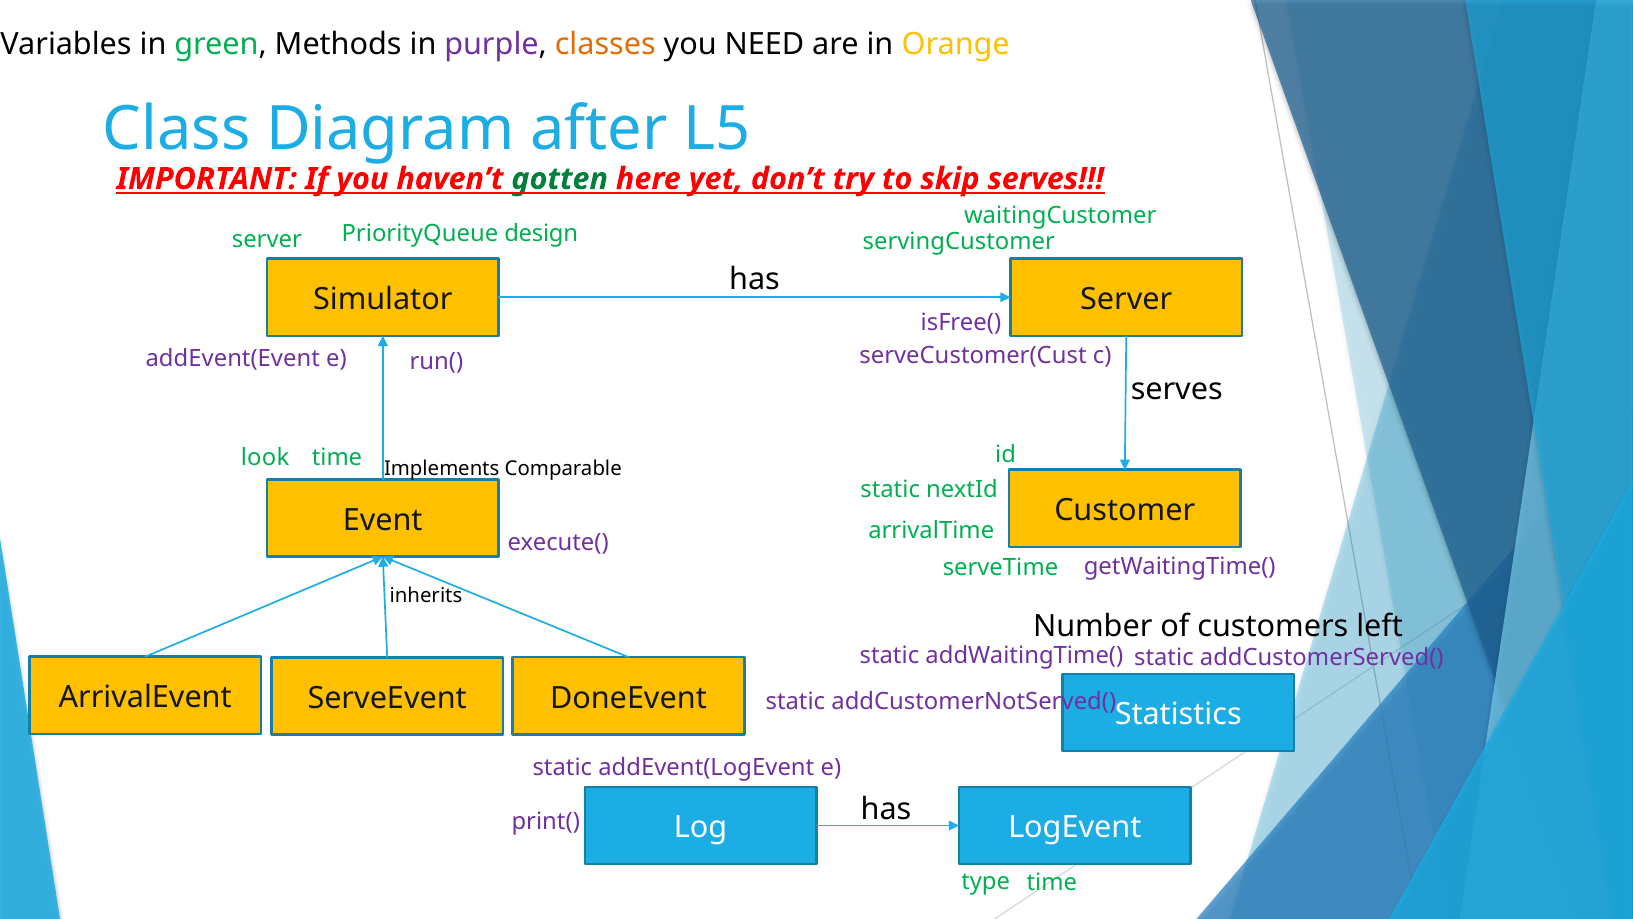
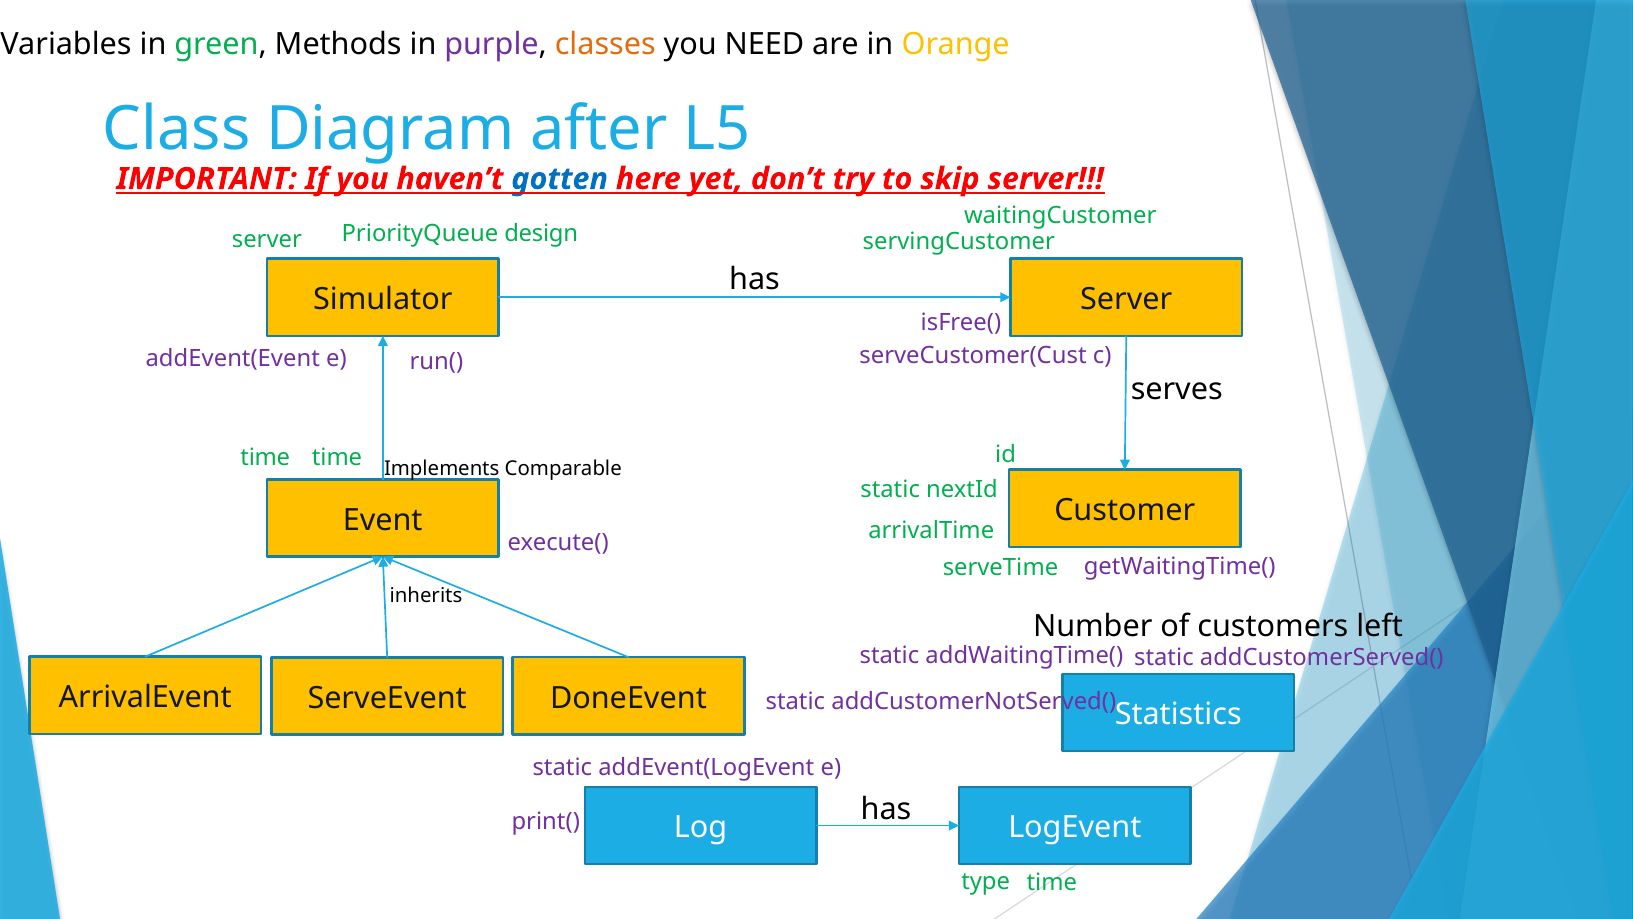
gotten colour: green -> blue
skip serves: serves -> server
look at (265, 458): look -> time
